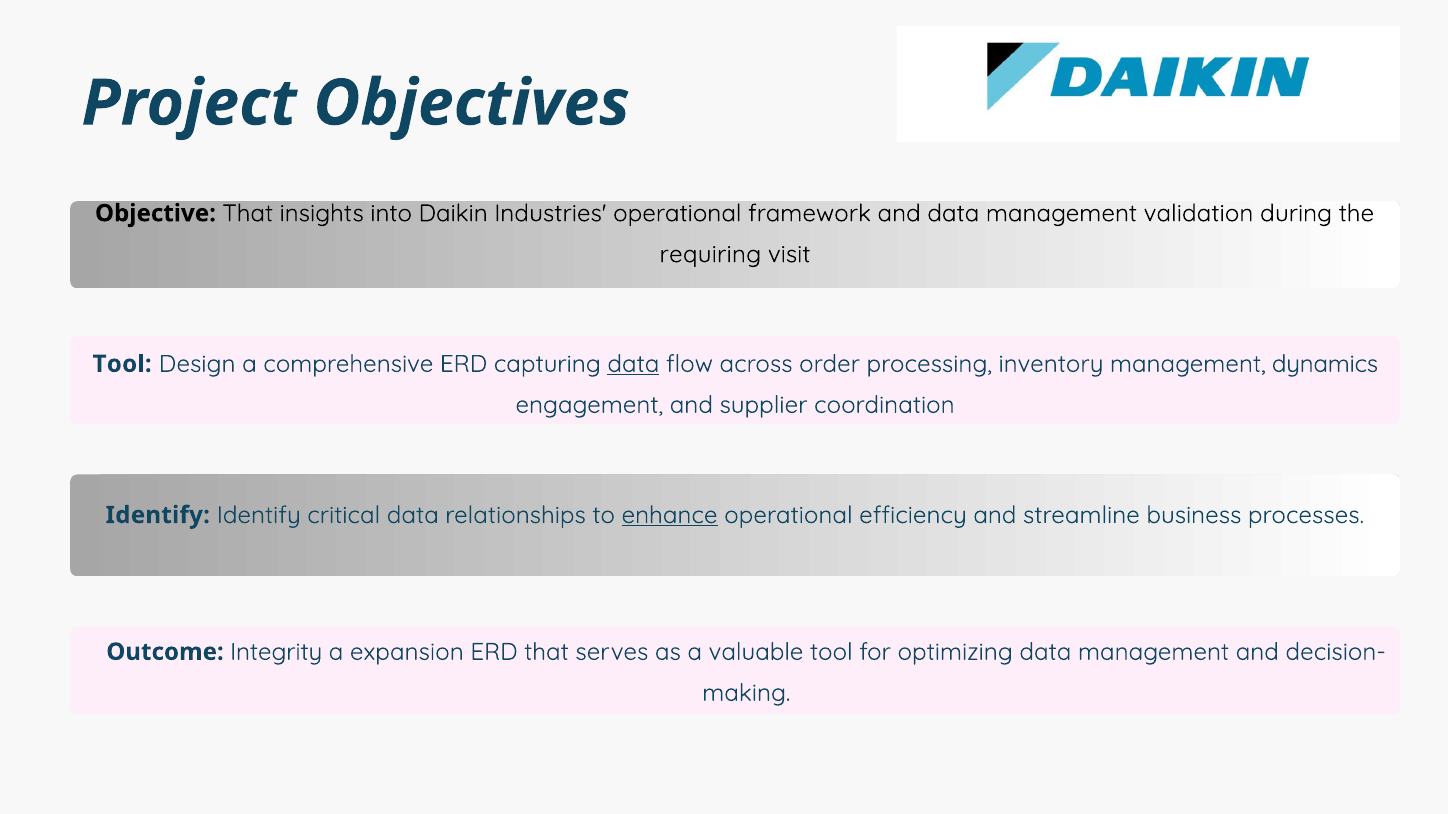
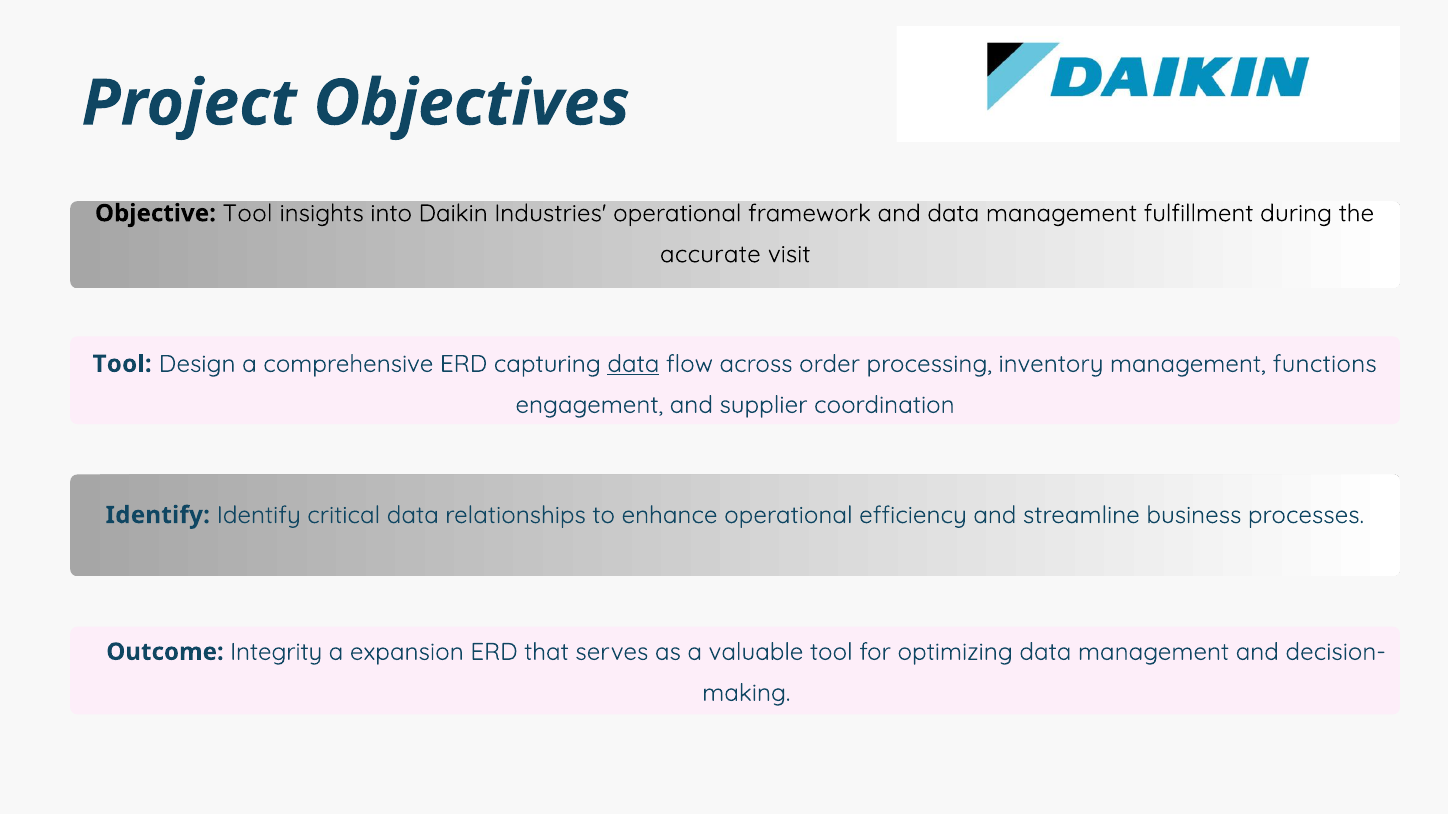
Objective That: That -> Tool
validation: validation -> fulfillment
requiring: requiring -> accurate
dynamics: dynamics -> functions
enhance underline: present -> none
